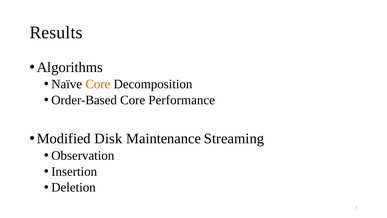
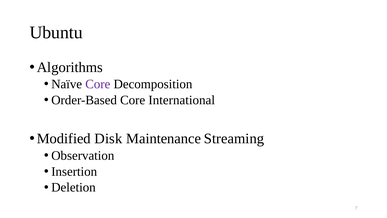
Results: Results -> Ubuntu
Core at (98, 84) colour: orange -> purple
Performance: Performance -> International
